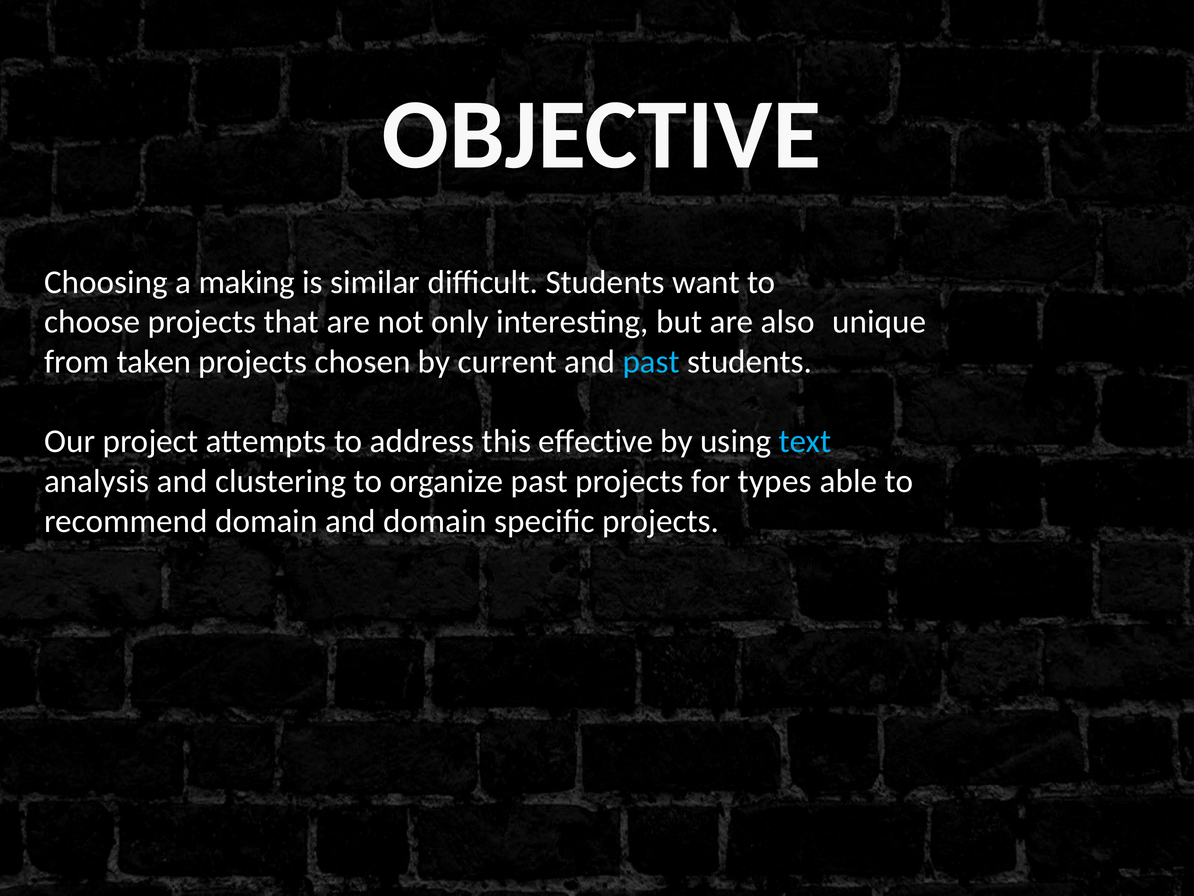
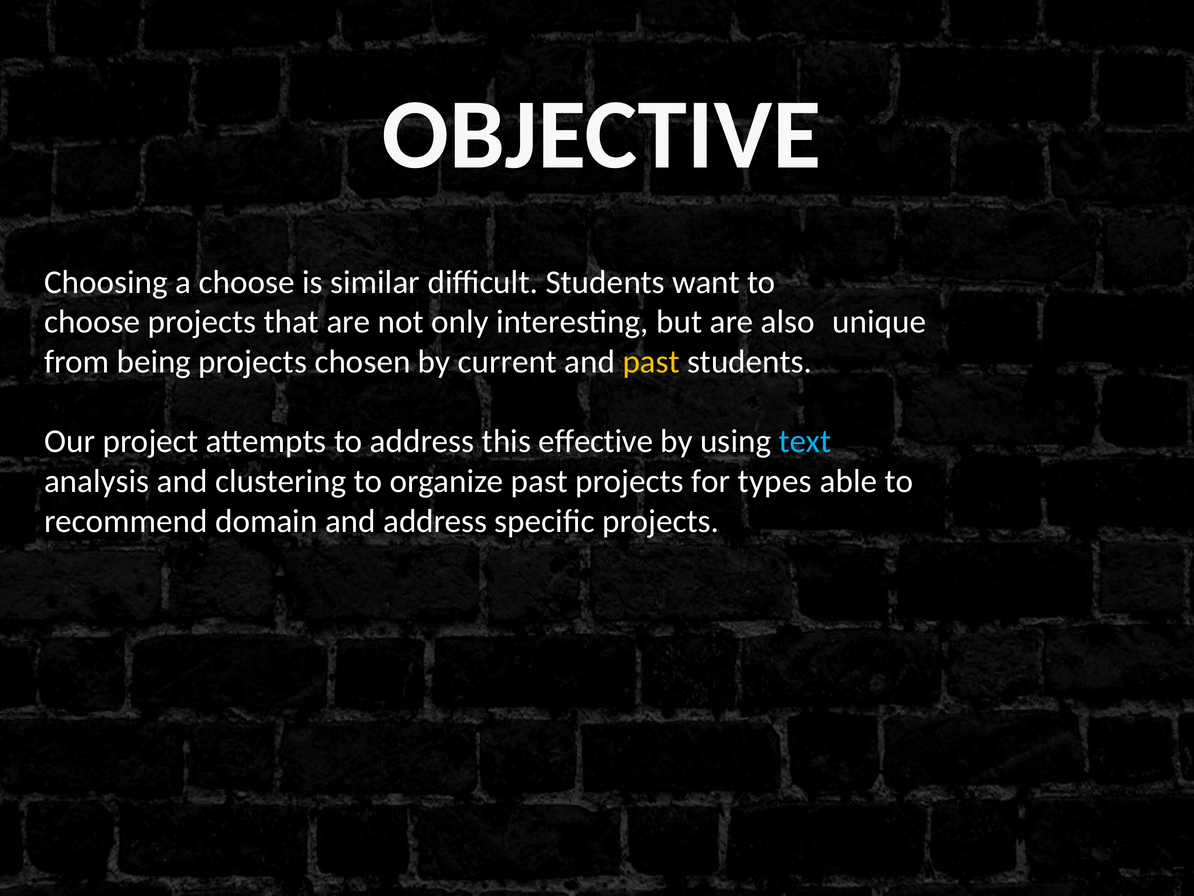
a making: making -> choose
taken: taken -> being
past at (651, 362) colour: light blue -> yellow
and domain: domain -> address
